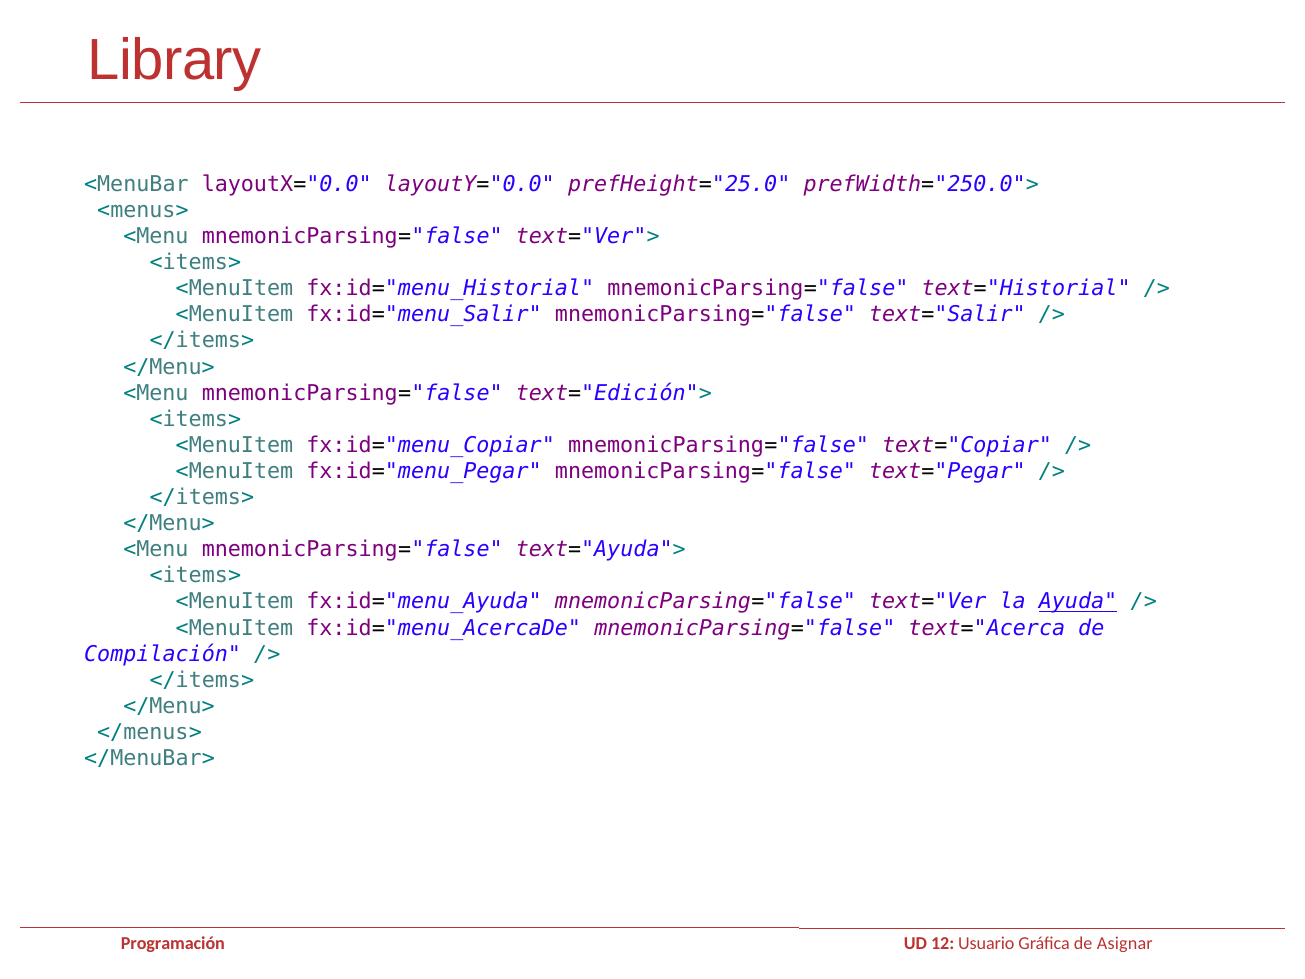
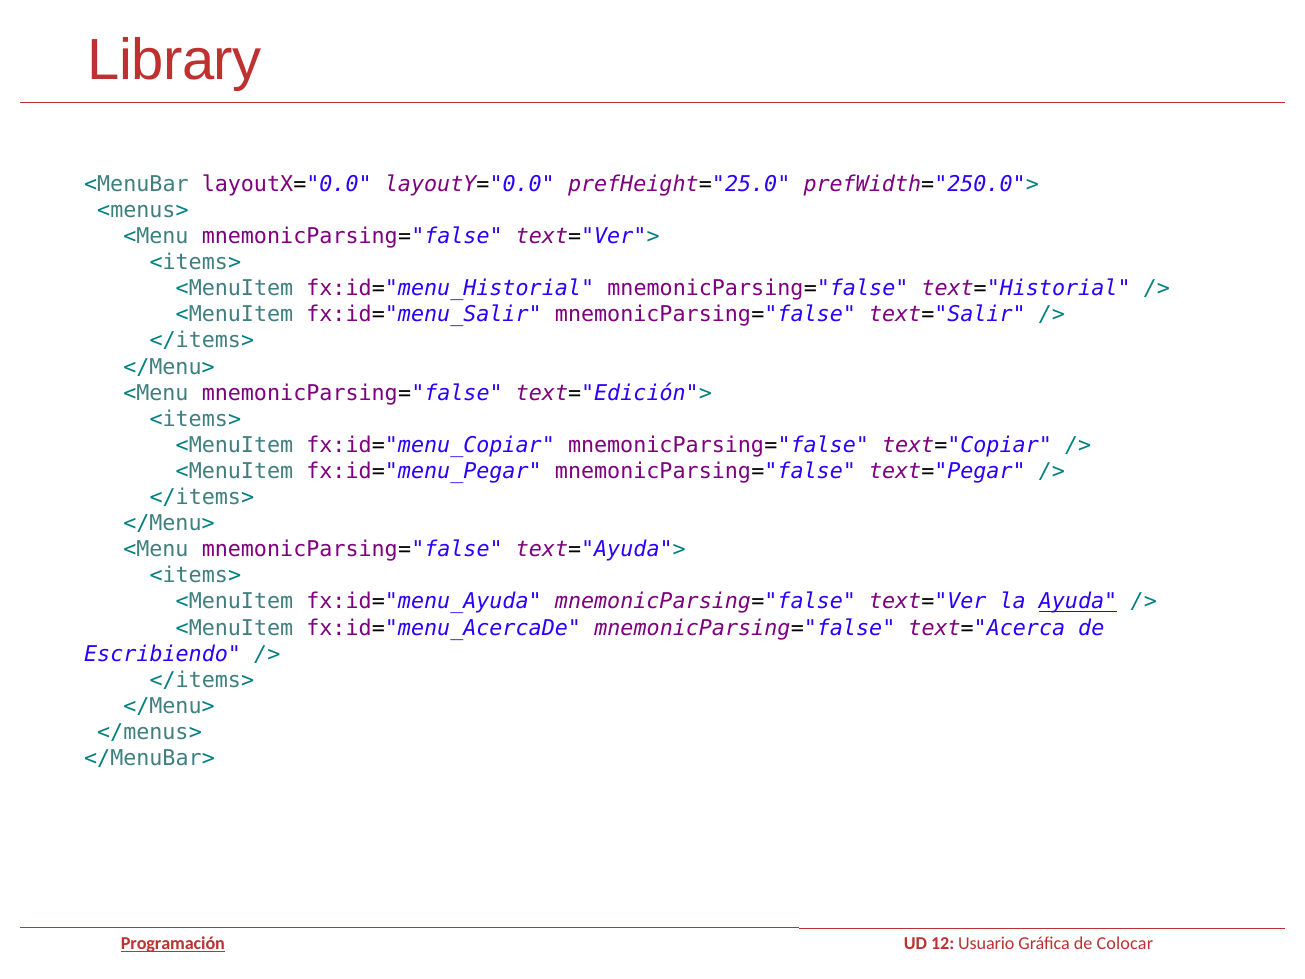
Compilación: Compilación -> Escribiendo
Programación underline: none -> present
Asignar: Asignar -> Colocar
